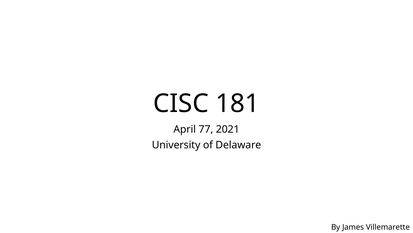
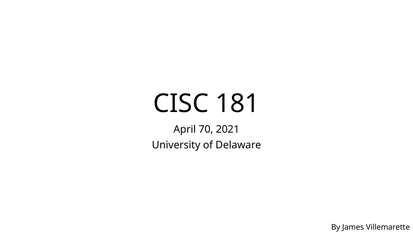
77: 77 -> 70
